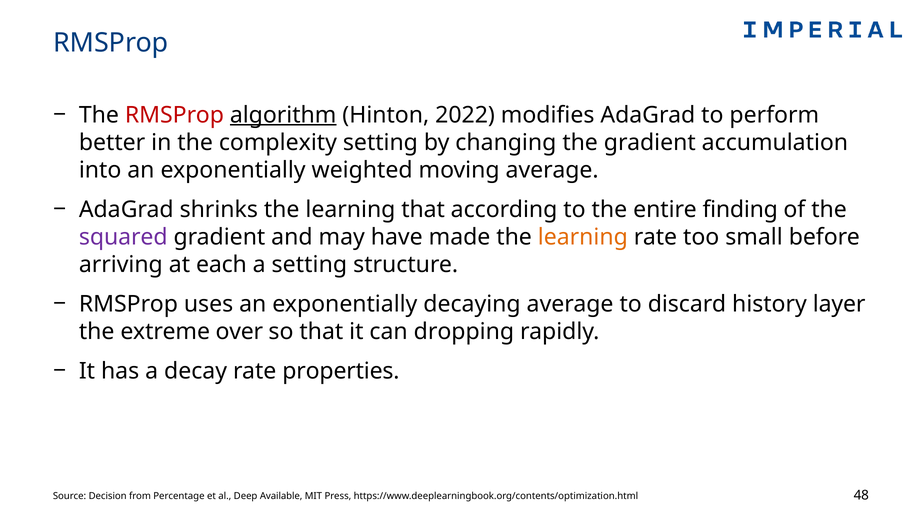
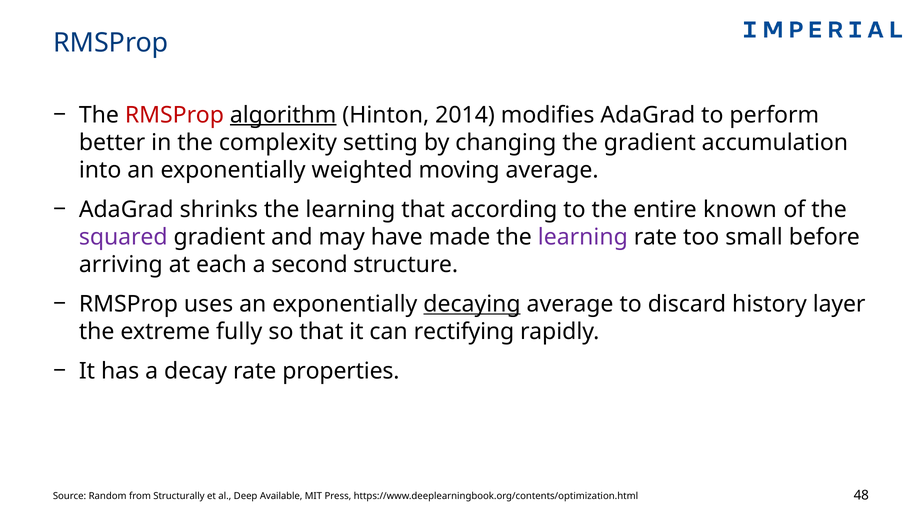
2022: 2022 -> 2014
finding: finding -> known
learning at (583, 237) colour: orange -> purple
a setting: setting -> second
decaying underline: none -> present
over: over -> fully
dropping: dropping -> rectifying
Decision: Decision -> Random
Percentage: Percentage -> Structurally
